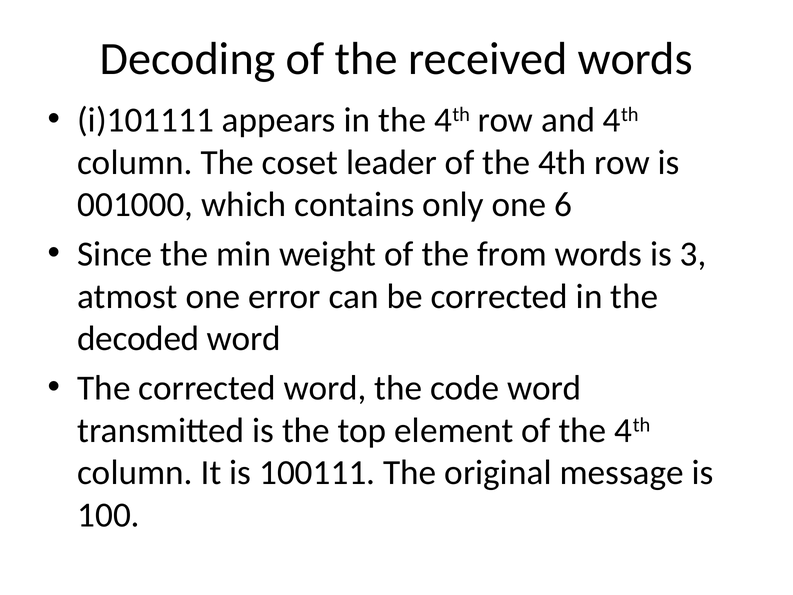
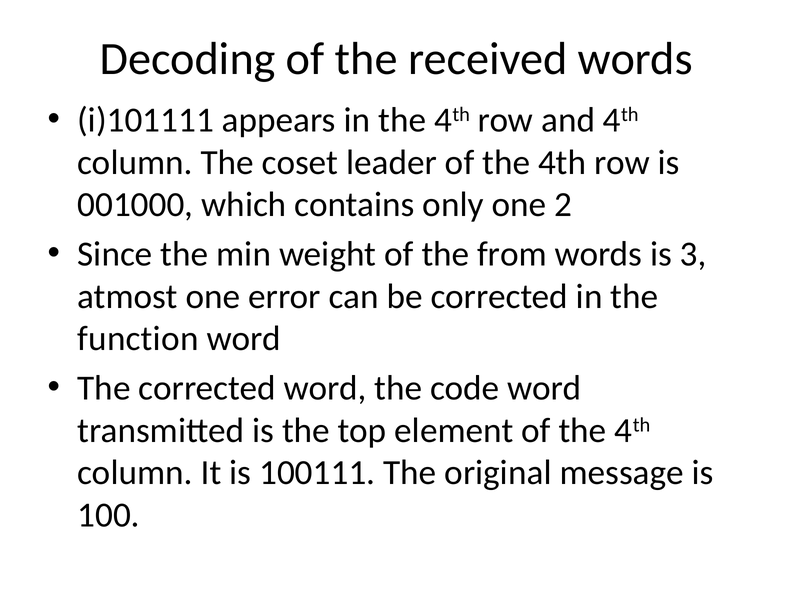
6: 6 -> 2
decoded: decoded -> function
